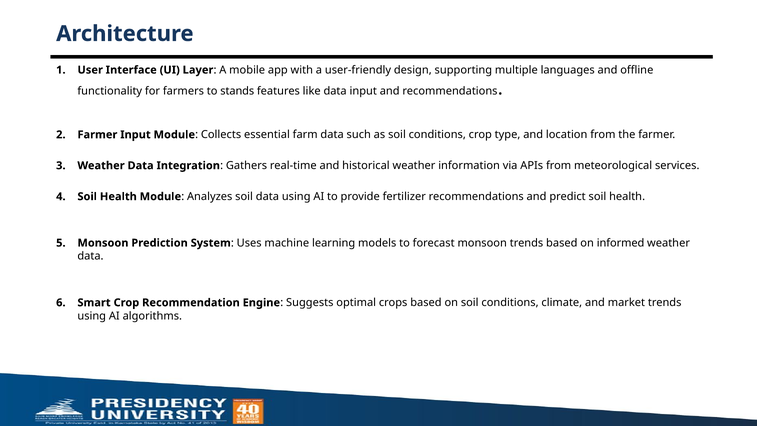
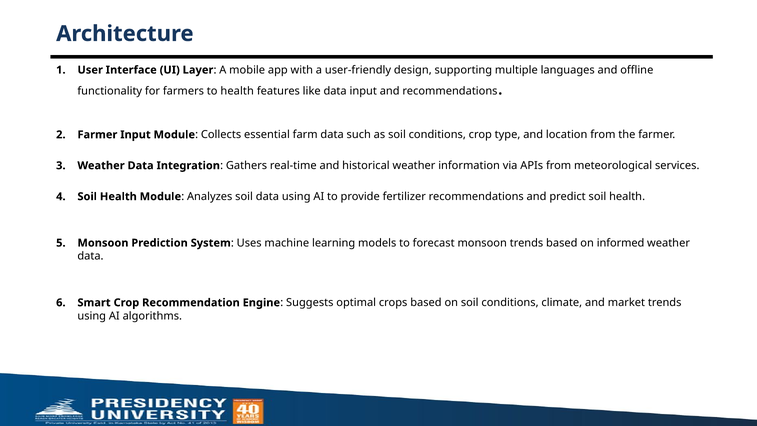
to stands: stands -> health
